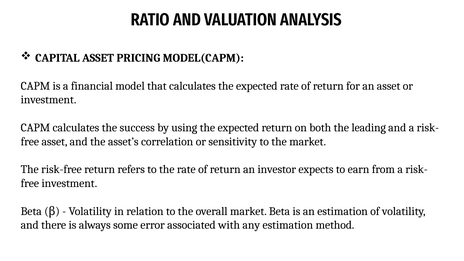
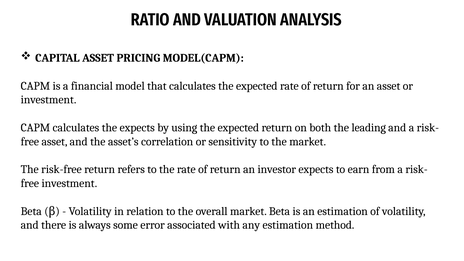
the success: success -> expects
